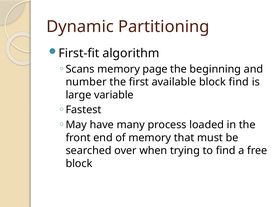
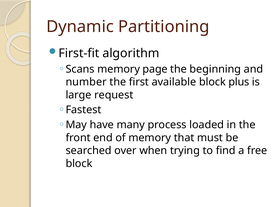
block find: find -> plus
variable: variable -> request
